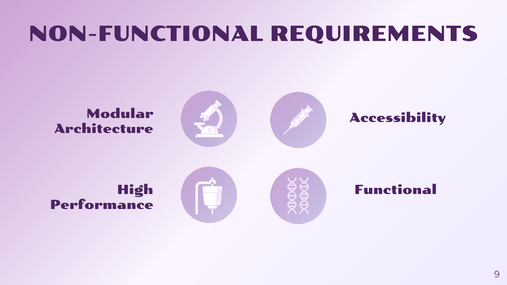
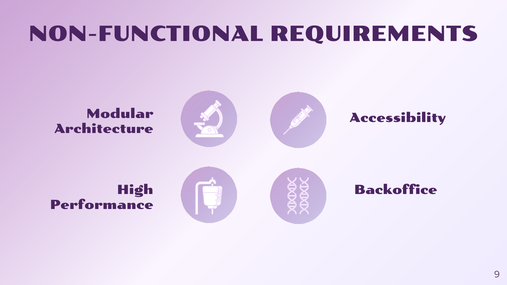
Functional: Functional -> Backoffice
